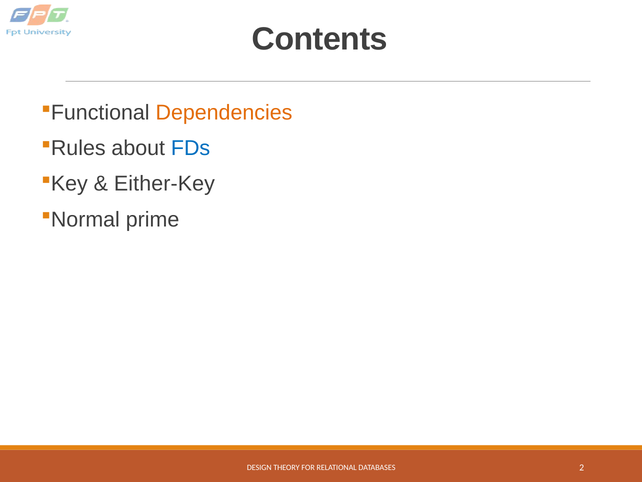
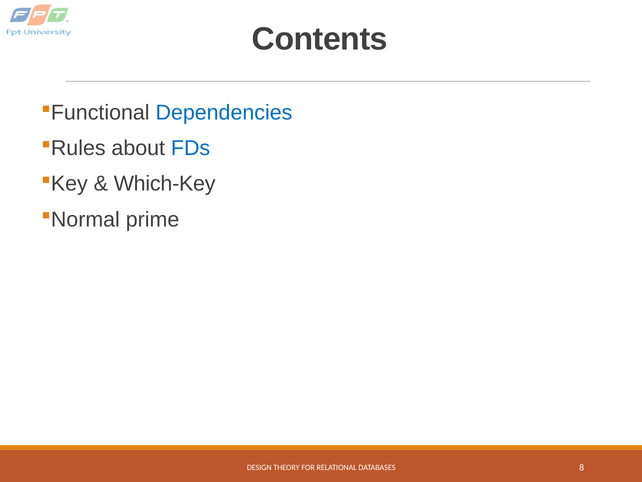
Dependencies colour: orange -> blue
Either-Key: Either-Key -> Which-Key
2: 2 -> 8
